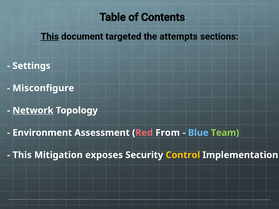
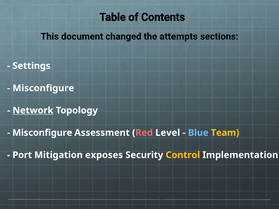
This at (50, 37) underline: present -> none
targeted: targeted -> changed
Environment at (42, 133): Environment -> Misconfigure
From: From -> Level
Team colour: light green -> yellow
This at (22, 155): This -> Port
